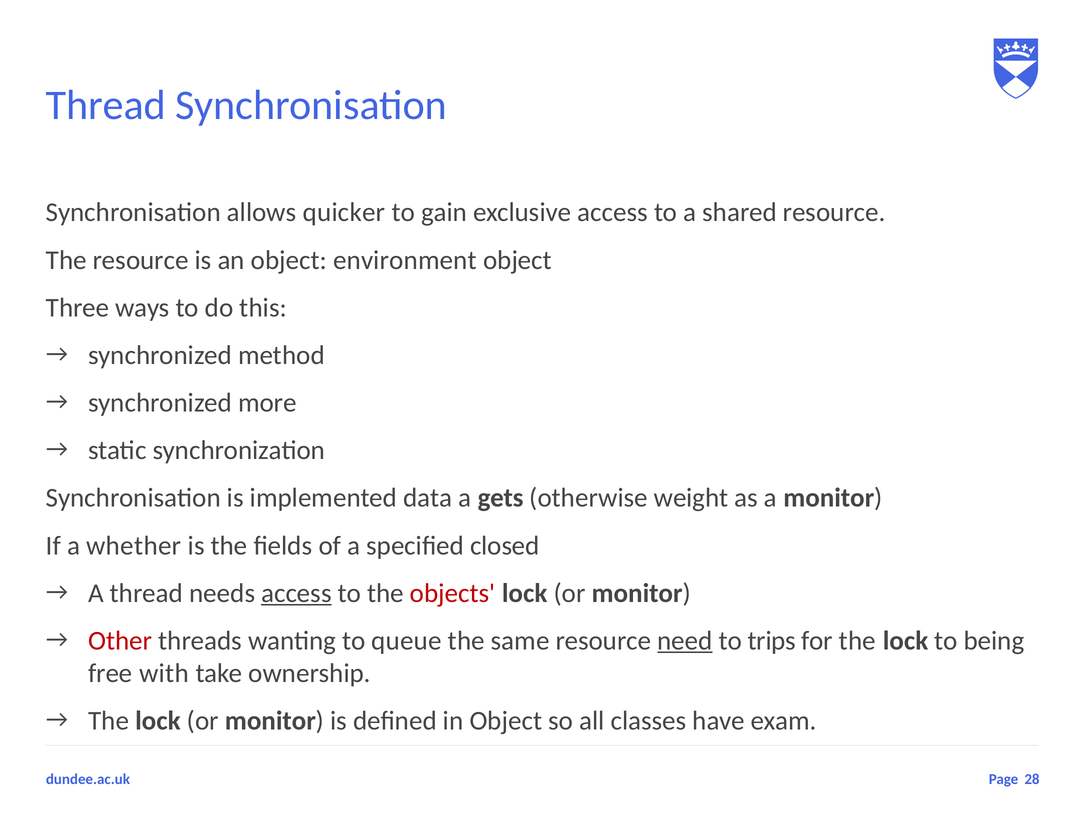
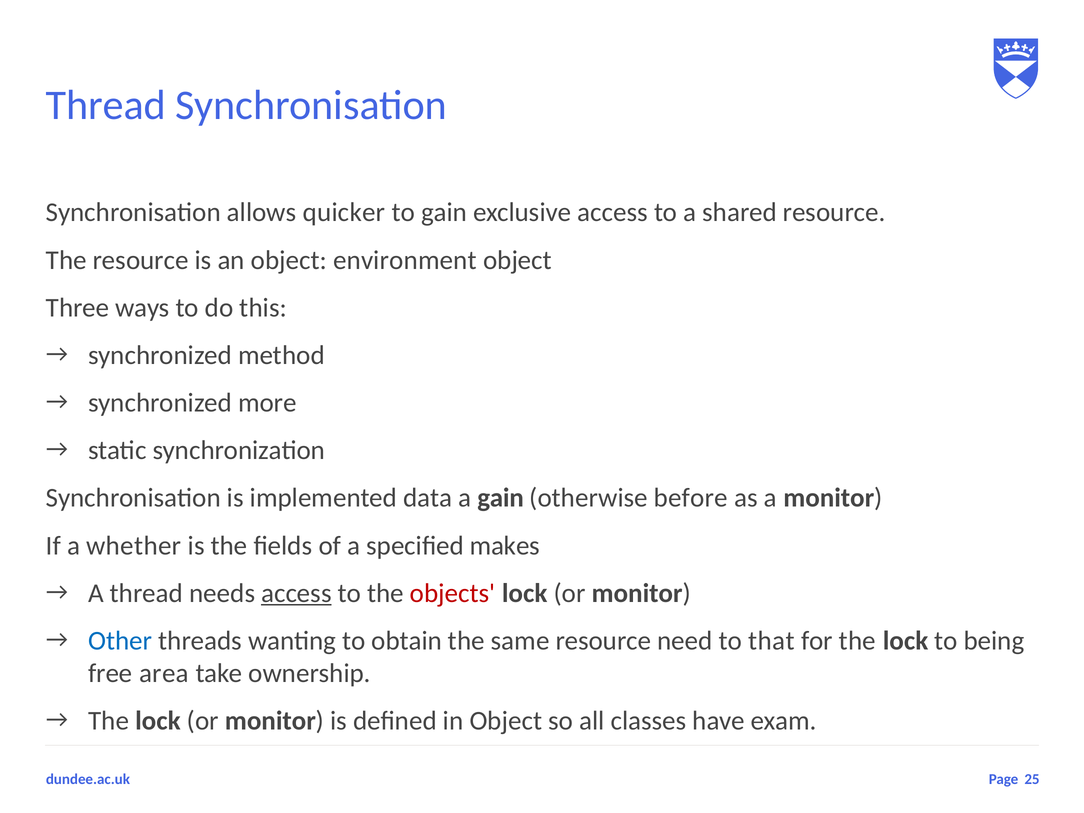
a gets: gets -> gain
weight: weight -> before
closed: closed -> makes
Other colour: red -> blue
queue: queue -> obtain
need underline: present -> none
trips: trips -> that
with: with -> area
28: 28 -> 25
